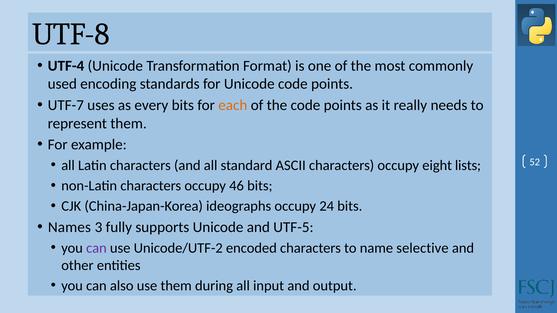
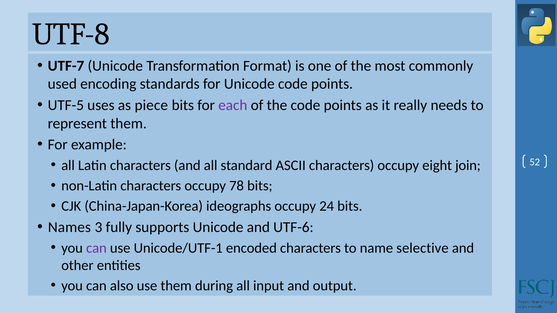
UTF-4: UTF-4 -> UTF-7
UTF-7: UTF-7 -> UTF-5
every: every -> piece
each colour: orange -> purple
lists: lists -> join
46: 46 -> 78
UTF-5: UTF-5 -> UTF-6
Unicode/UTF-2: Unicode/UTF-2 -> Unicode/UTF-1
